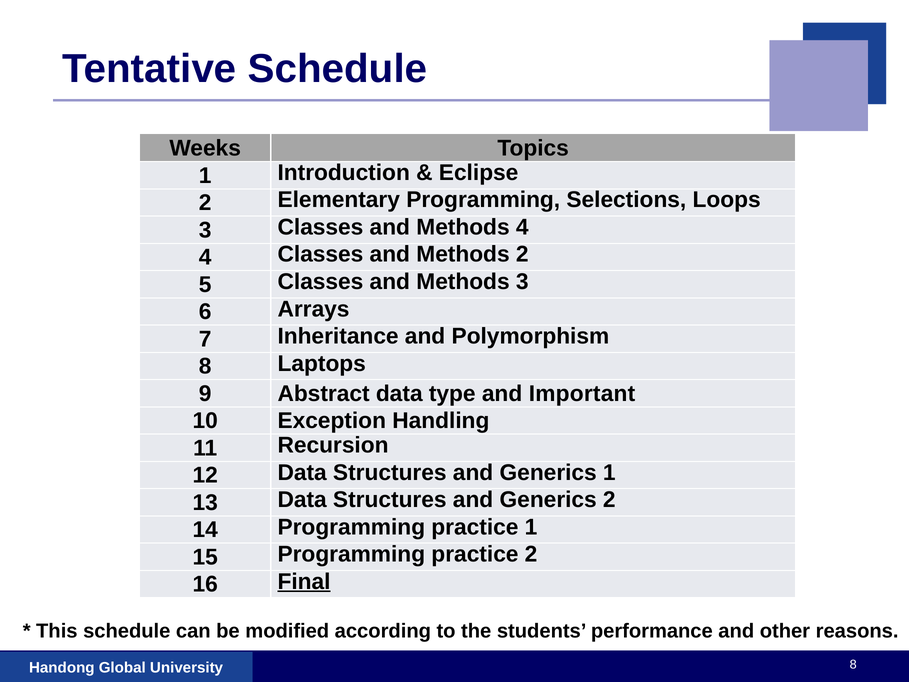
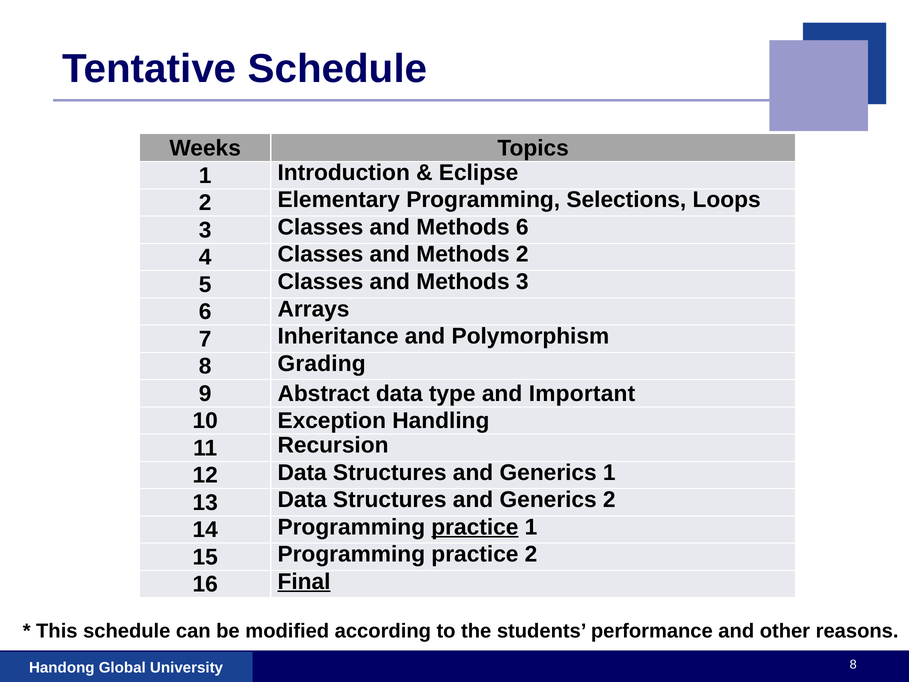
Methods 4: 4 -> 6
Laptops: Laptops -> Grading
practice at (475, 527) underline: none -> present
